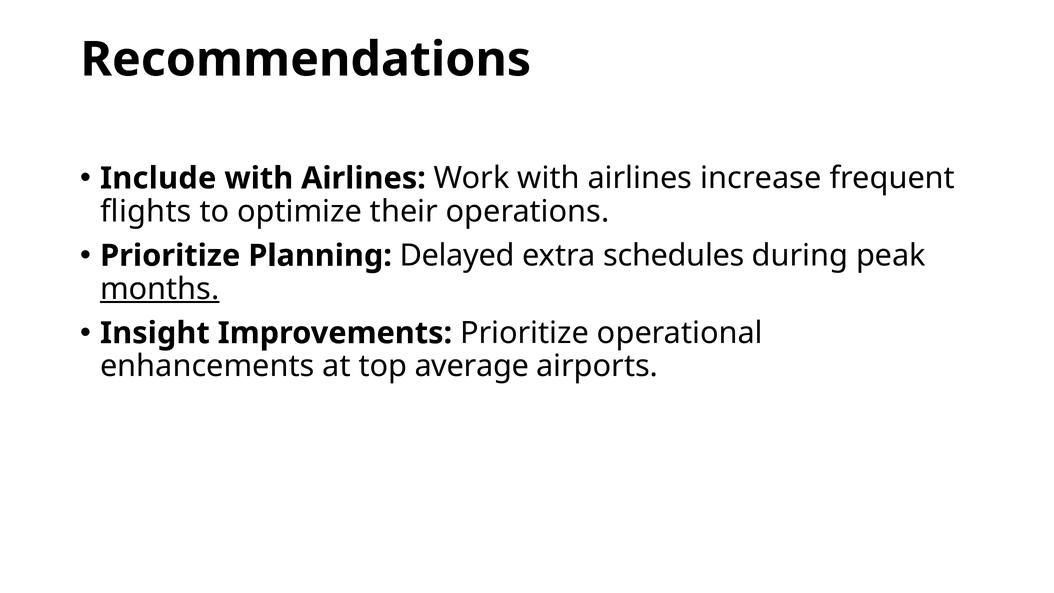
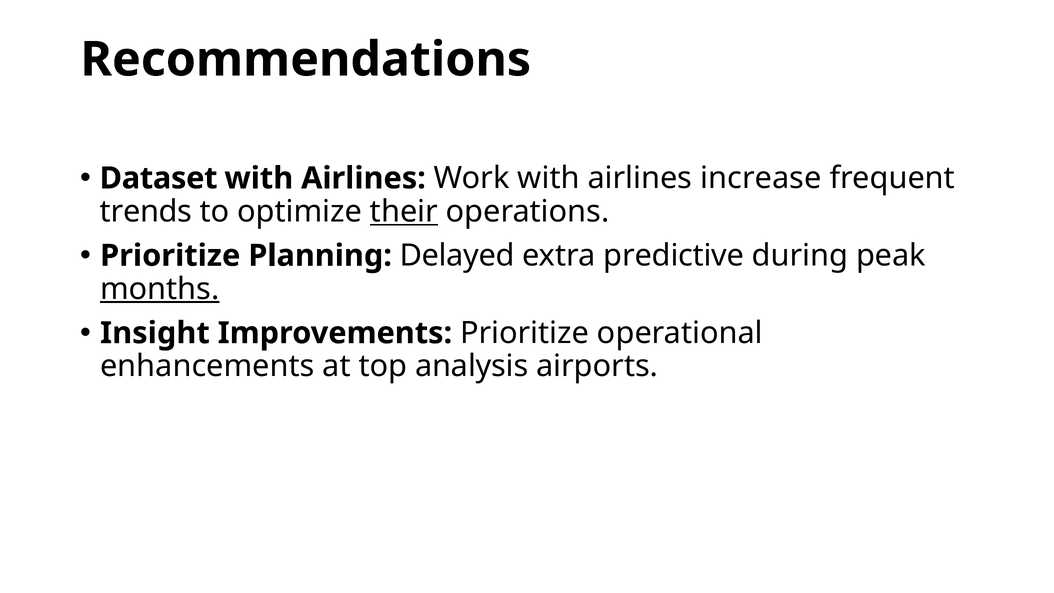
Include: Include -> Dataset
flights: flights -> trends
their underline: none -> present
schedules: schedules -> predictive
average: average -> analysis
